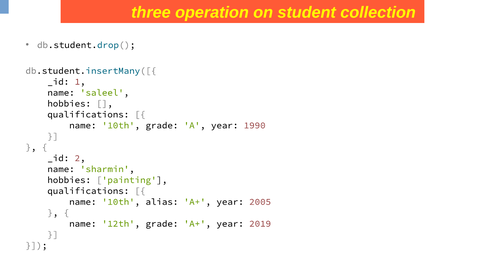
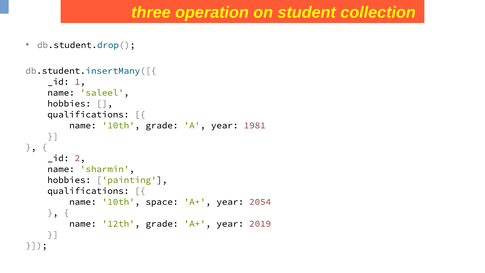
1990: 1990 -> 1981
alias: alias -> space
2005: 2005 -> 2054
